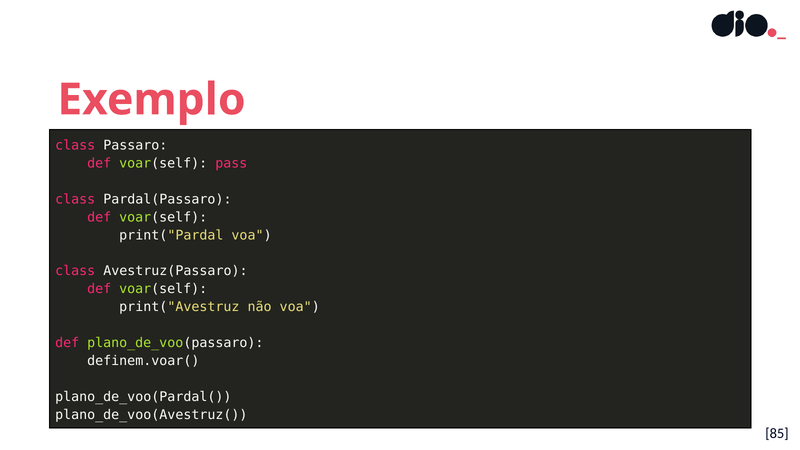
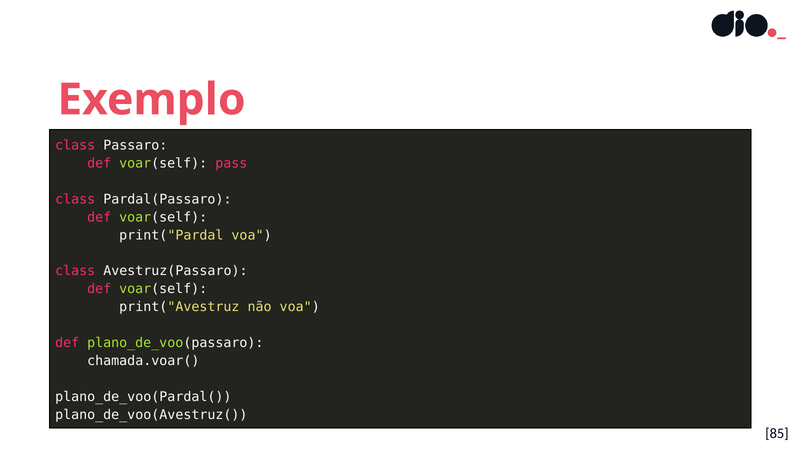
definem.voar(: definem.voar( -> chamada.voar(
